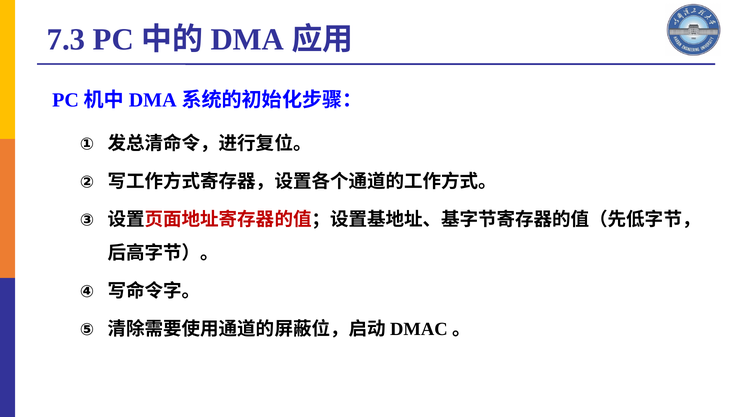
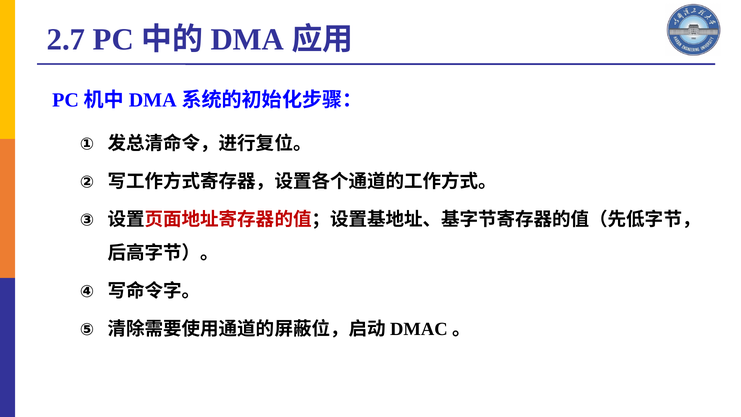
7.3: 7.3 -> 2.7
